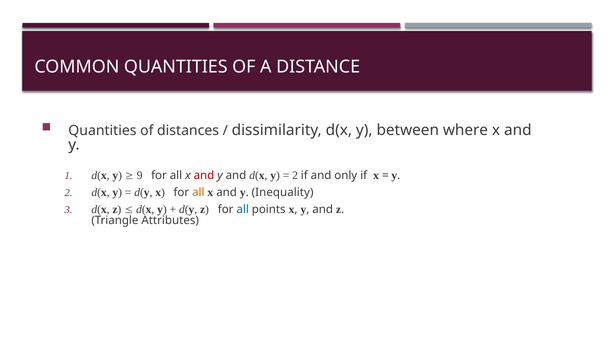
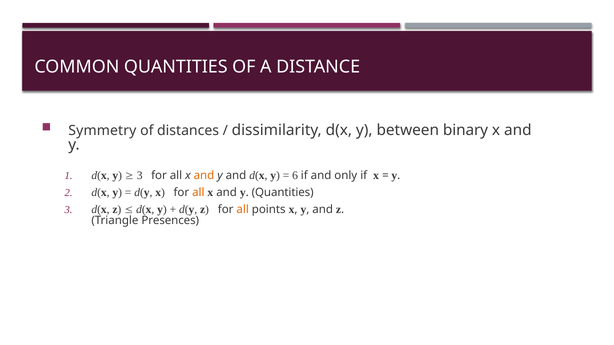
Quantities at (102, 131): Quantities -> Symmetry
where: where -> binary
9 at (140, 175): 9 -> 3
and at (204, 175) colour: red -> orange
2 at (295, 175): 2 -> 6
Inequality at (283, 193): Inequality -> Quantities
all at (243, 210) colour: blue -> orange
Attributes: Attributes -> Presences
